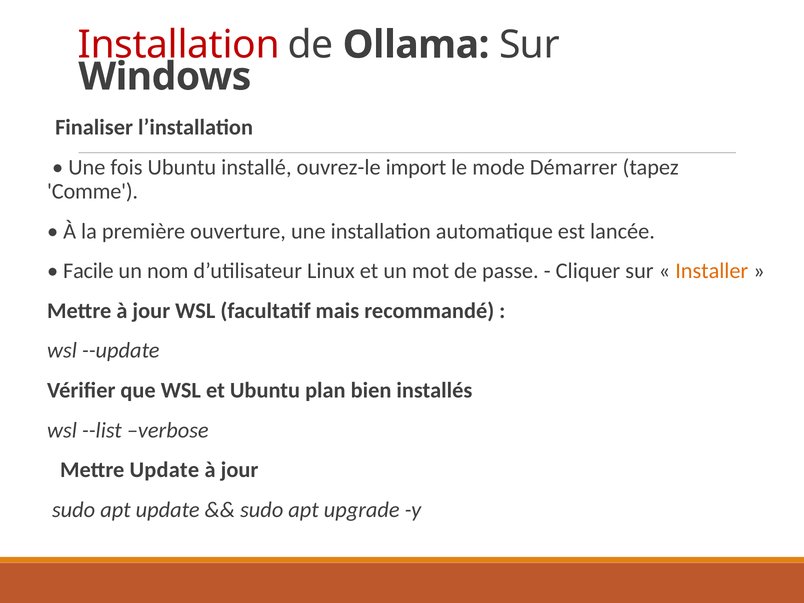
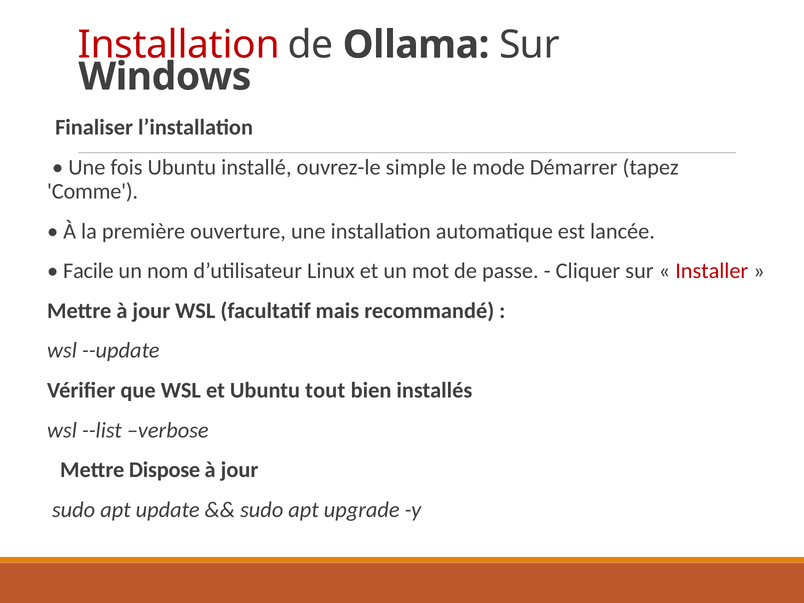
import: import -> simple
Installer colour: orange -> red
plan: plan -> tout
Mettre Update: Update -> Dispose
